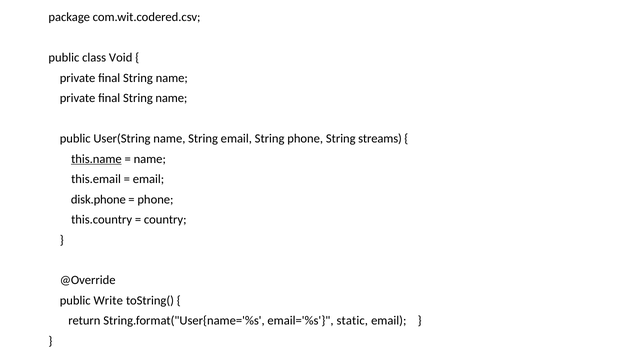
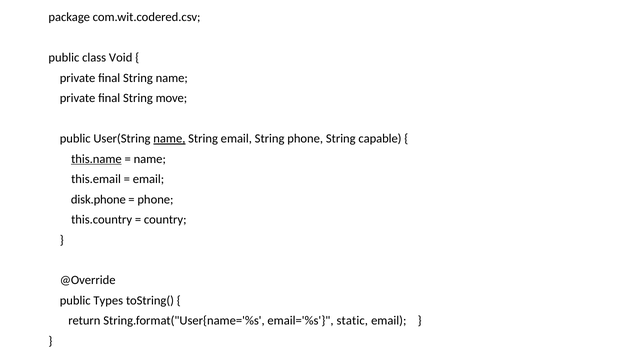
name at (171, 98): name -> move
name at (169, 139) underline: none -> present
streams: streams -> capable
Write: Write -> Types
